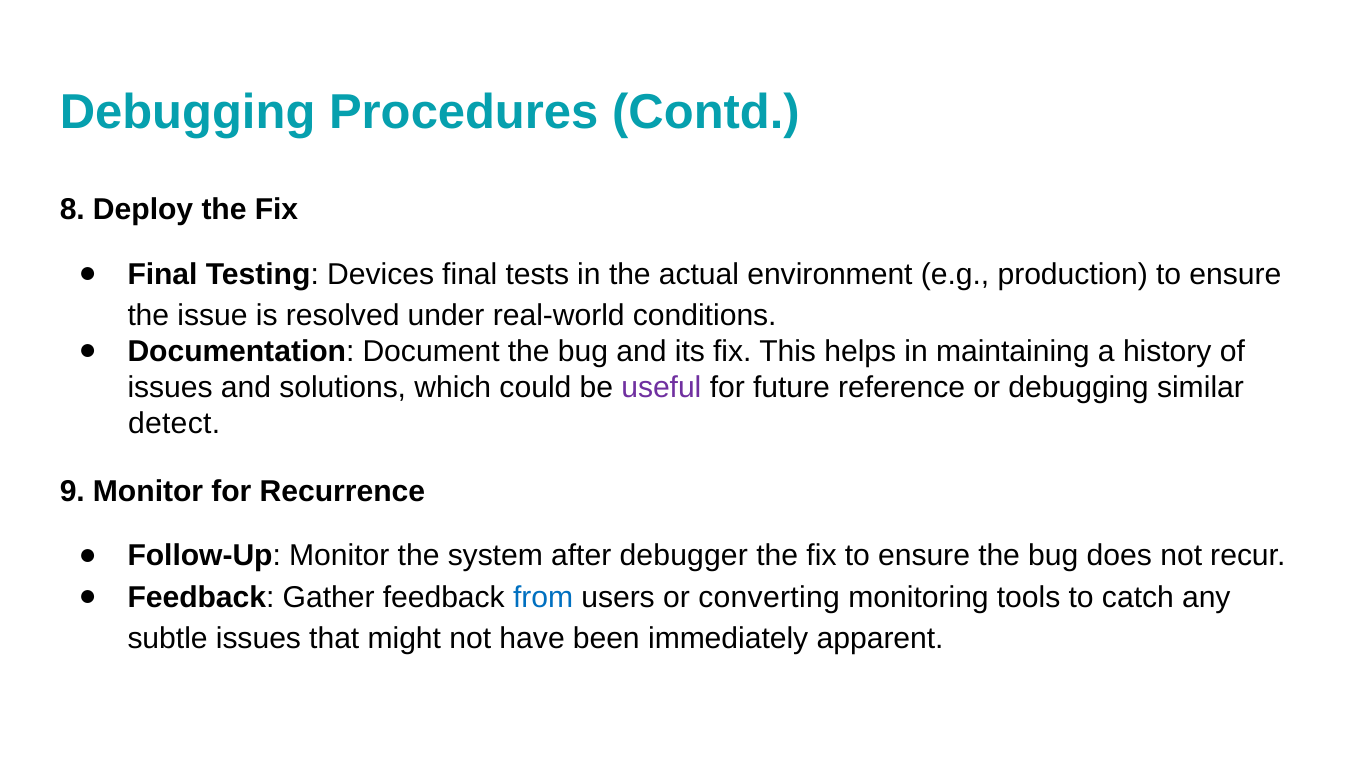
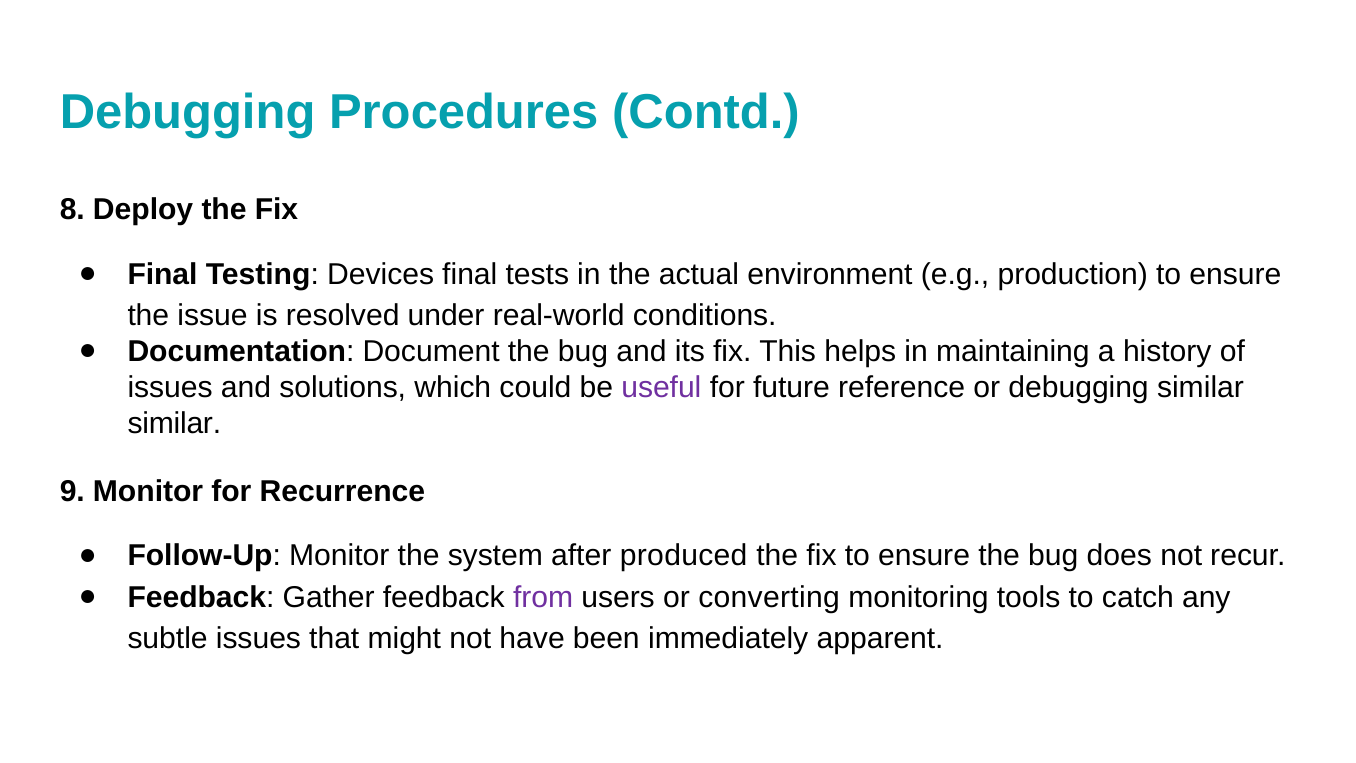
detect at (174, 424): detect -> similar
debugger: debugger -> produced
from colour: blue -> purple
